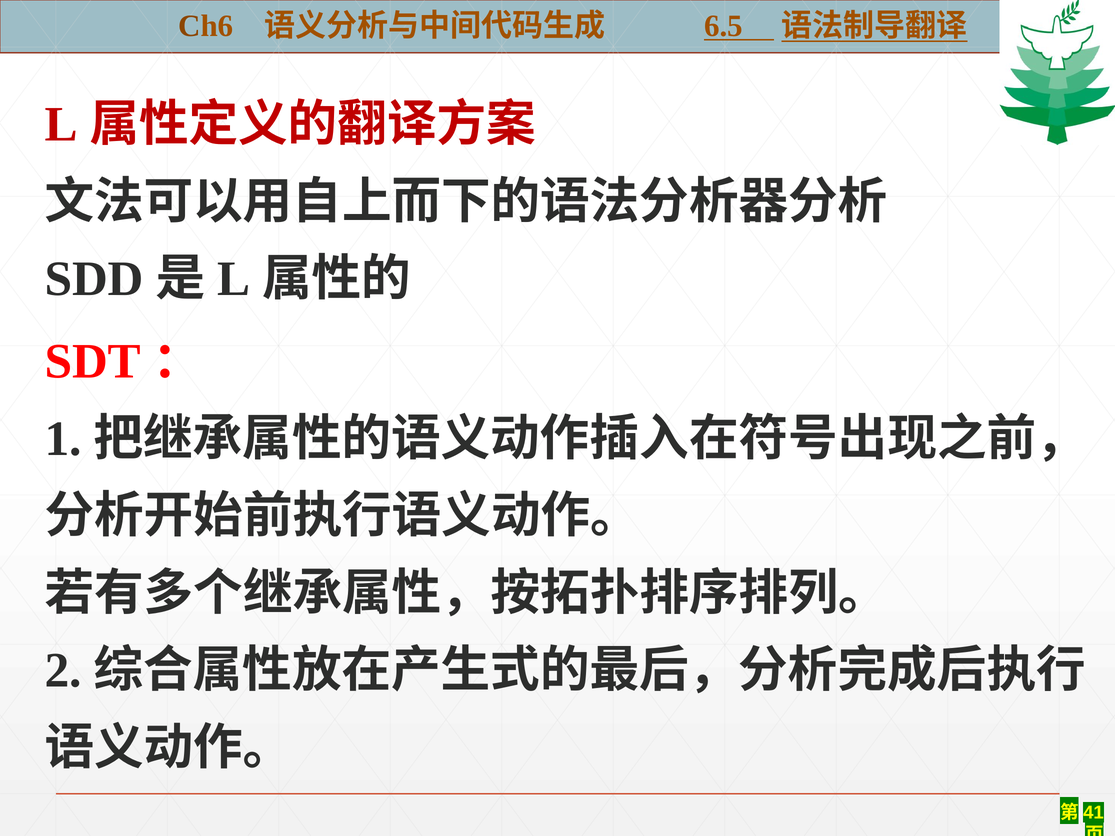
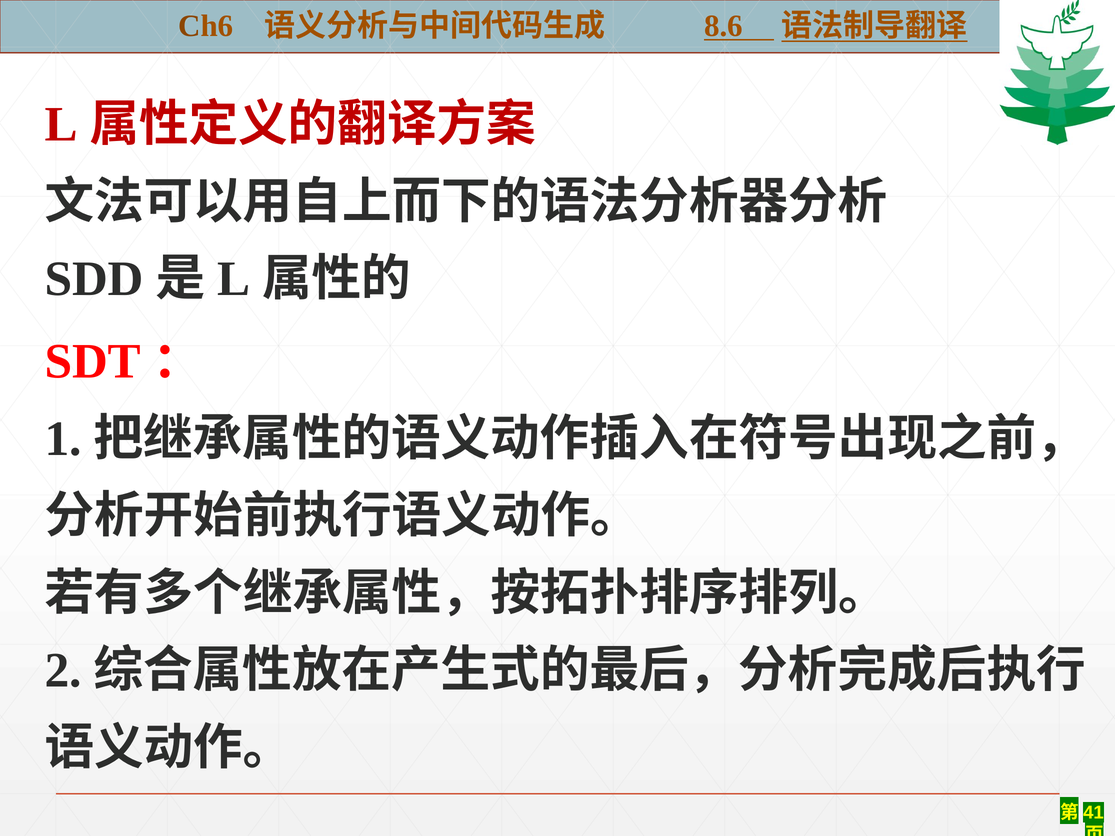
6.5: 6.5 -> 8.6
